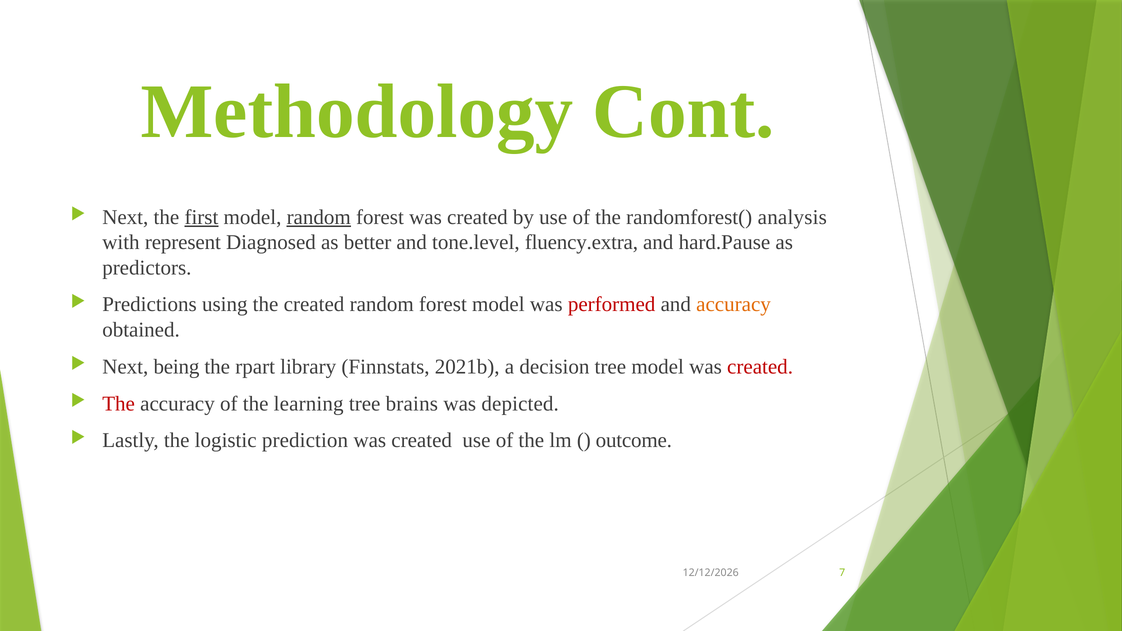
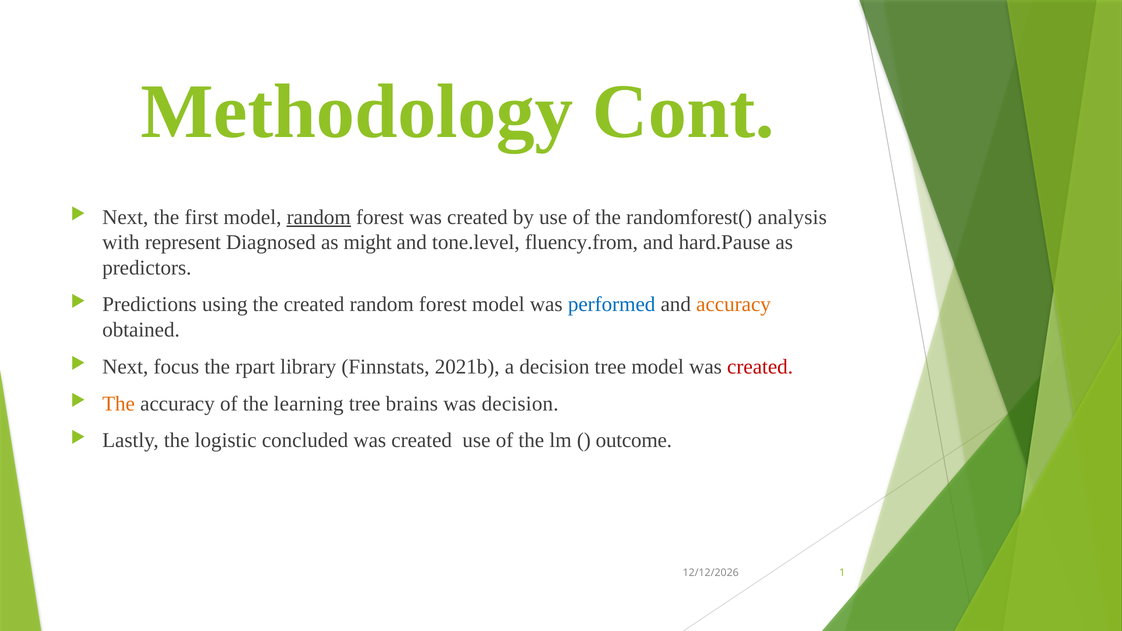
first underline: present -> none
better: better -> might
fluency.extra: fluency.extra -> fluency.from
performed colour: red -> blue
being: being -> focus
The at (119, 404) colour: red -> orange
was depicted: depicted -> decision
prediction: prediction -> concluded
7: 7 -> 1
